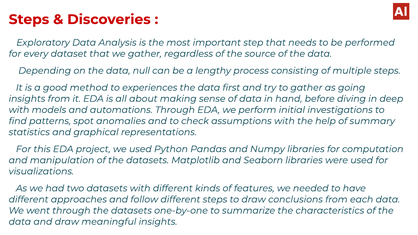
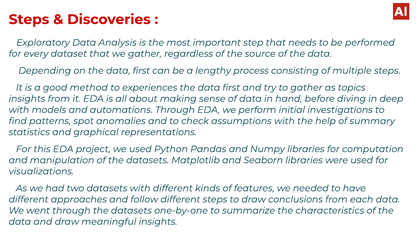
on the data null: null -> first
going: going -> topics
